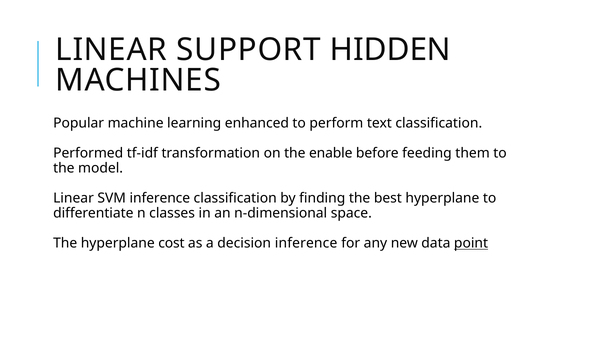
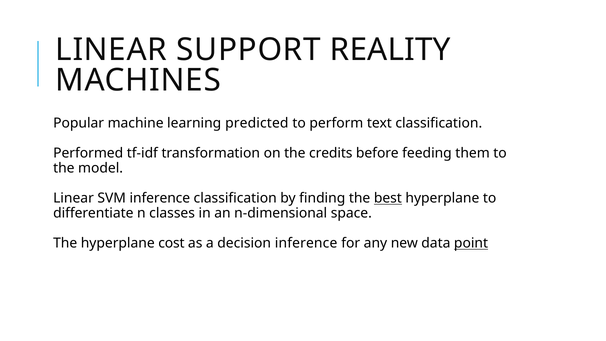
HIDDEN: HIDDEN -> REALITY
enhanced: enhanced -> predicted
enable: enable -> credits
best underline: none -> present
